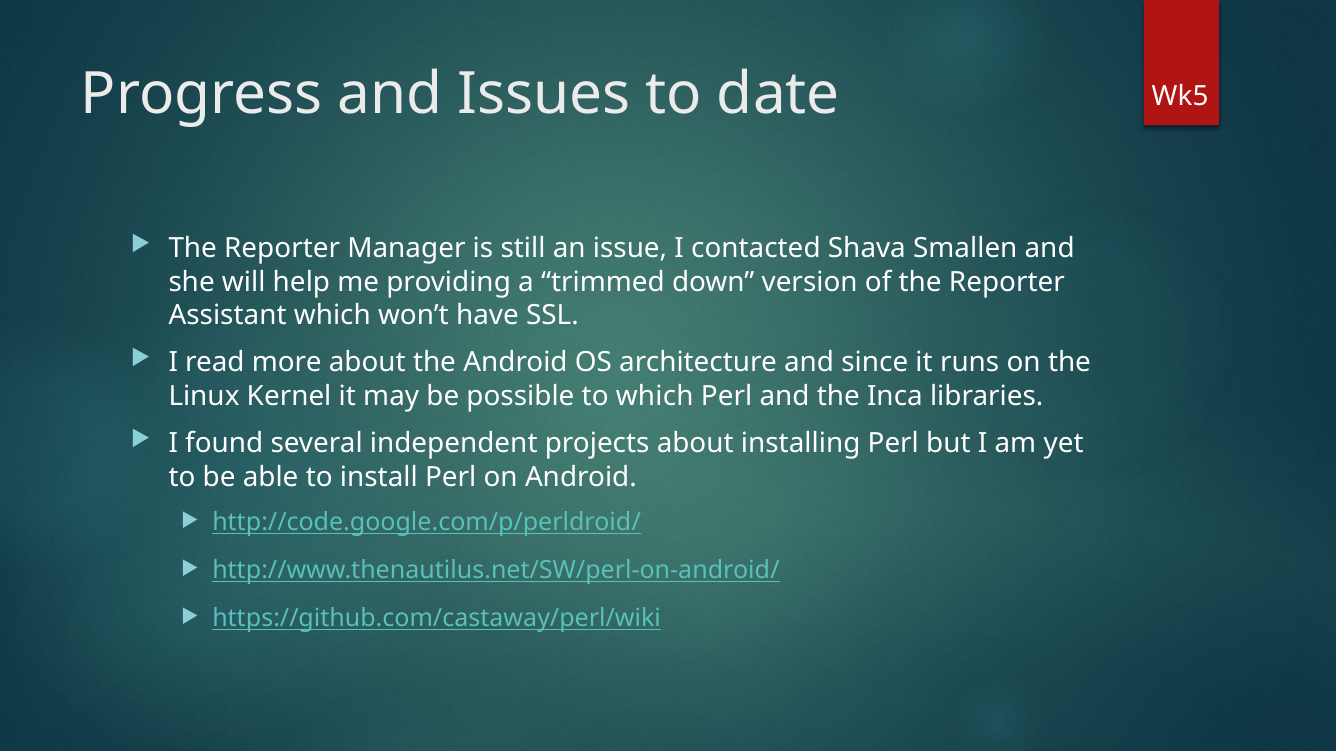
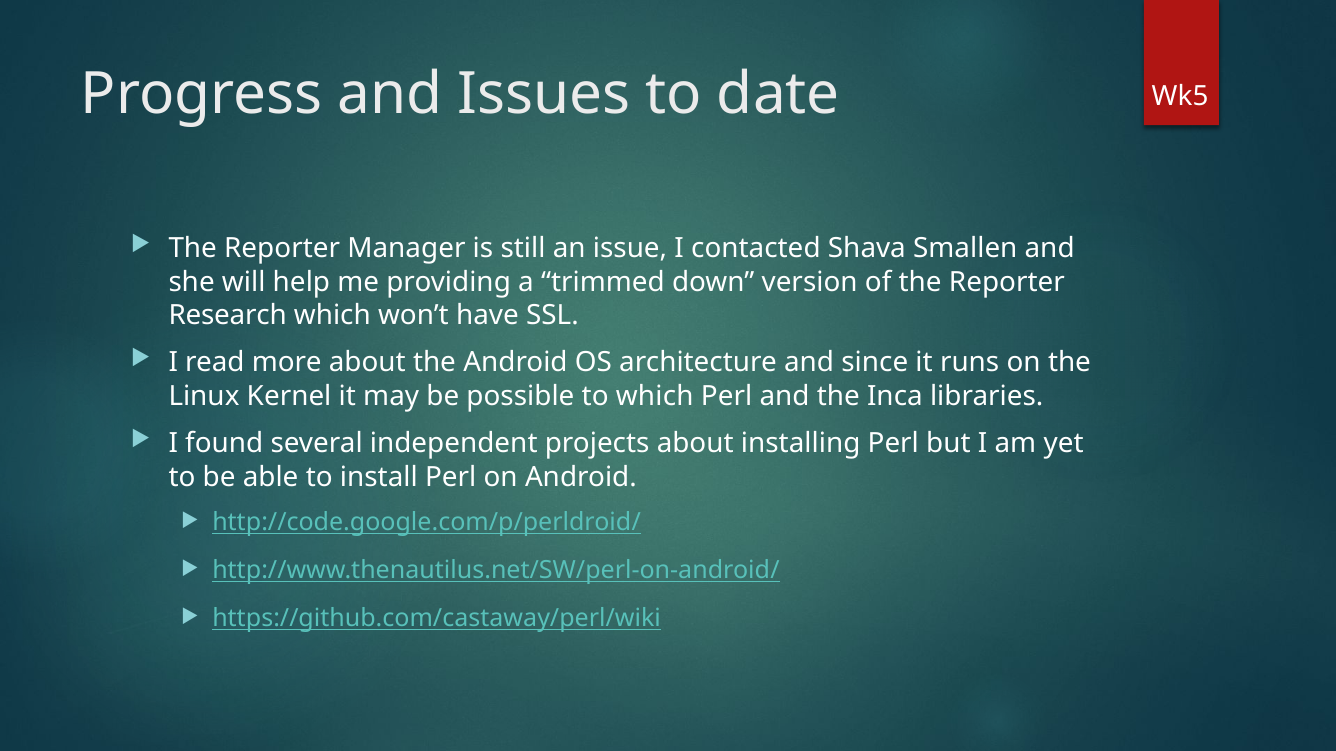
Assistant: Assistant -> Research
